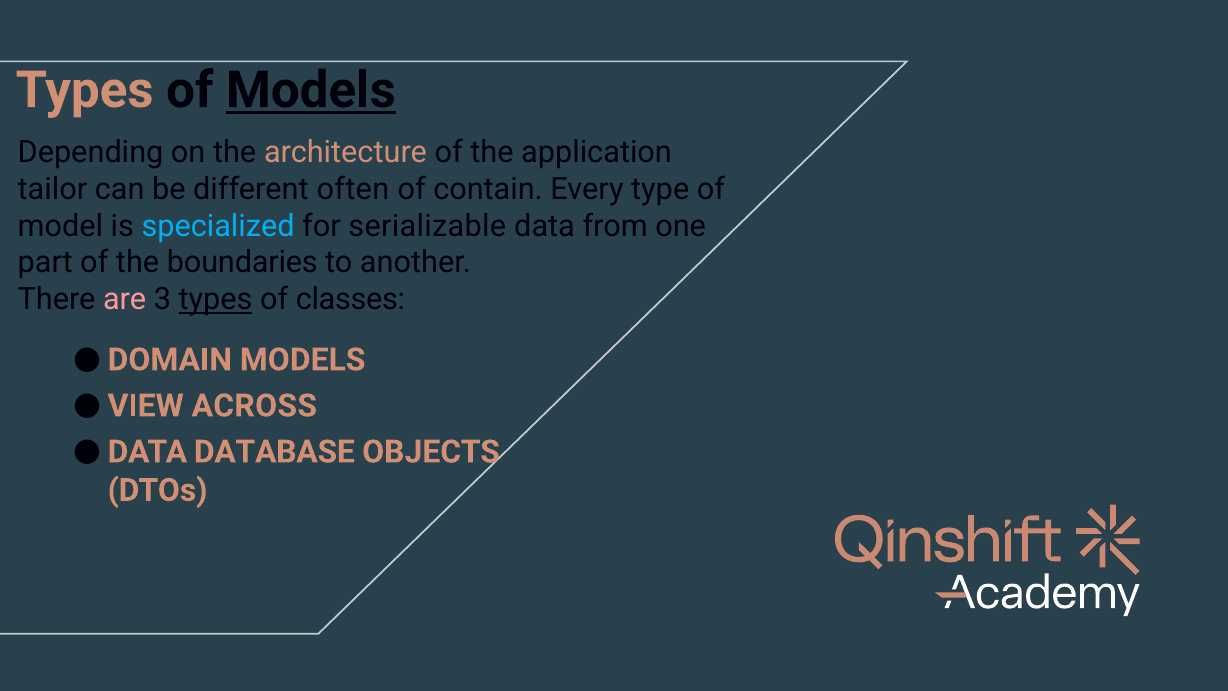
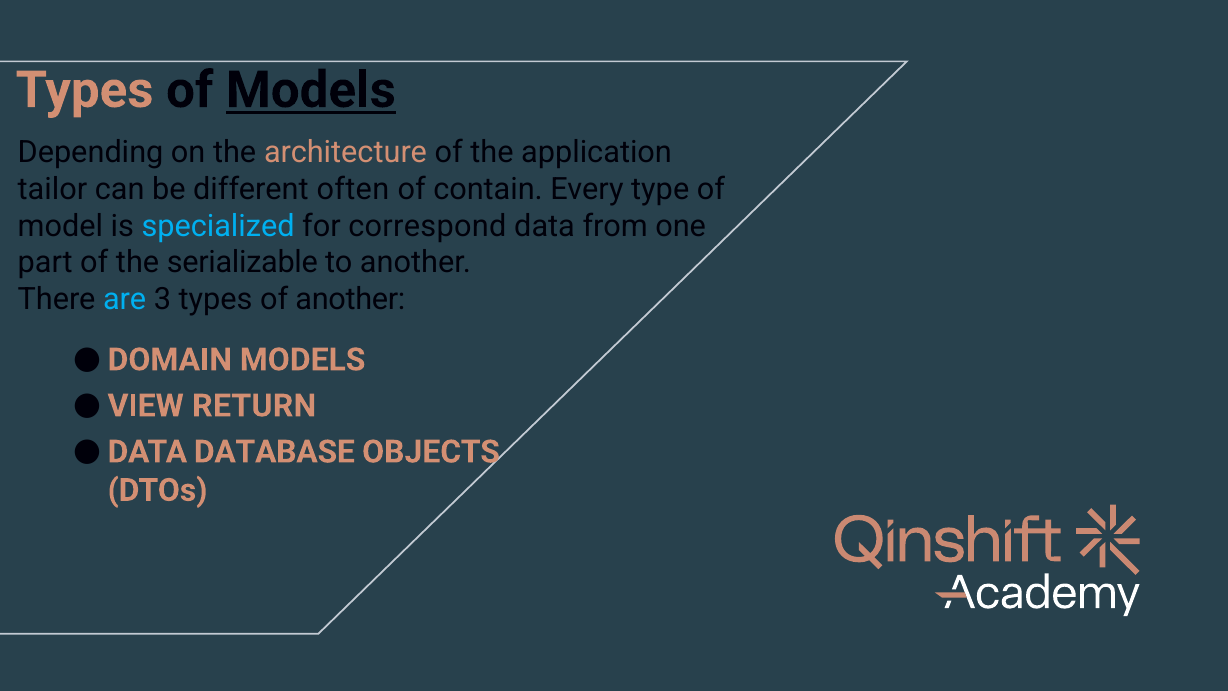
serializable: serializable -> correspond
boundaries: boundaries -> serializable
are colour: pink -> light blue
types at (216, 300) underline: present -> none
of classes: classes -> another
ACROSS: ACROSS -> RETURN
